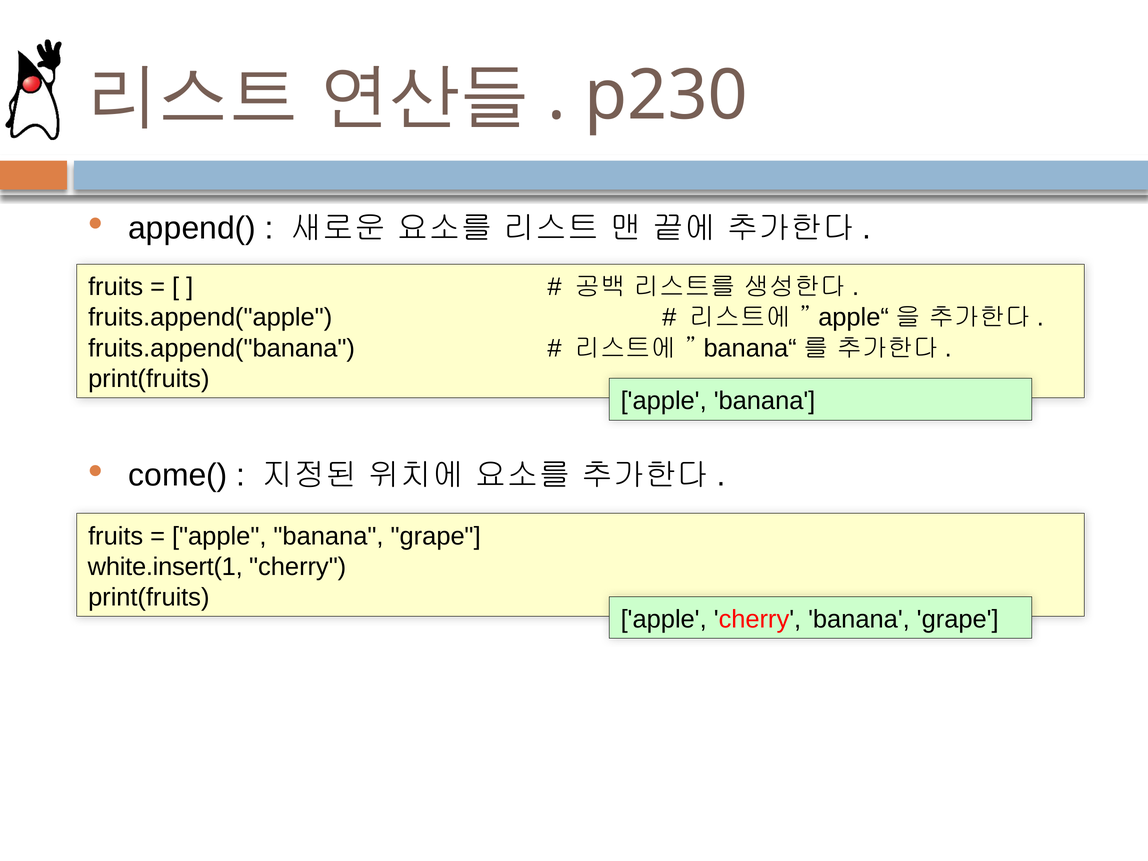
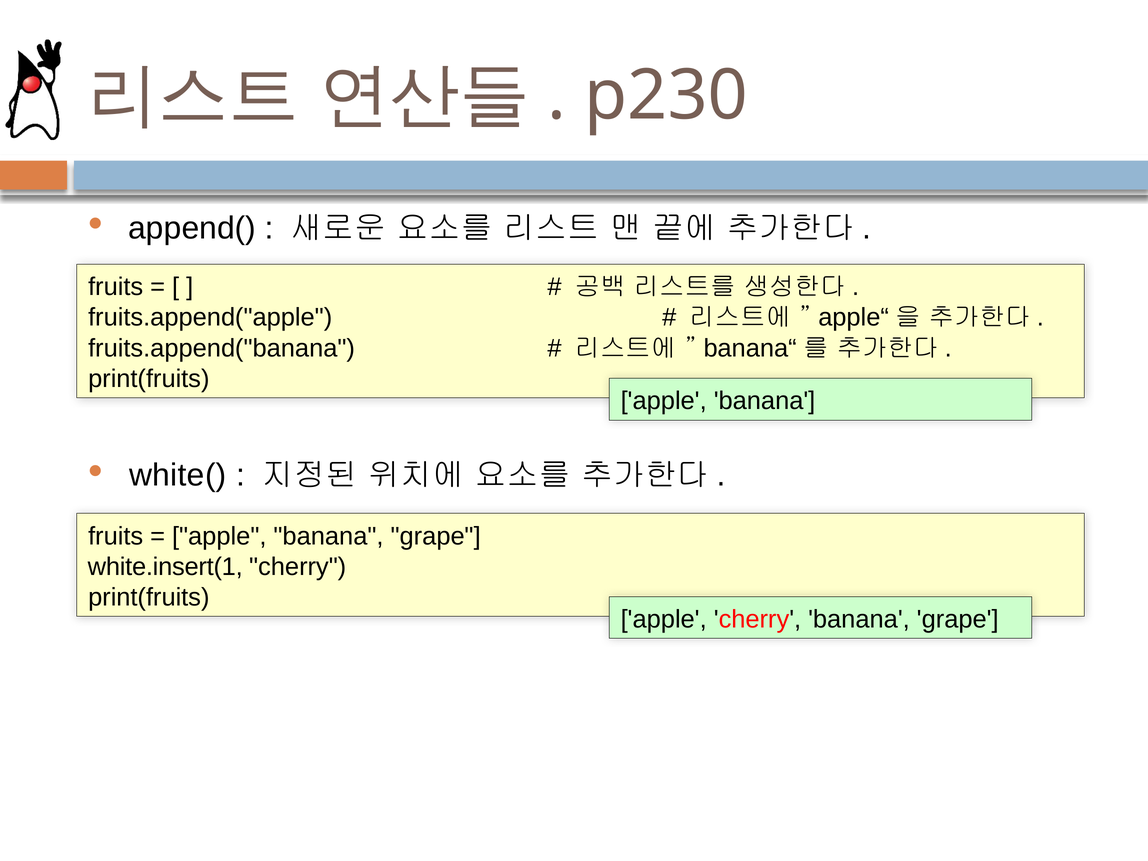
come(: come( -> white(
